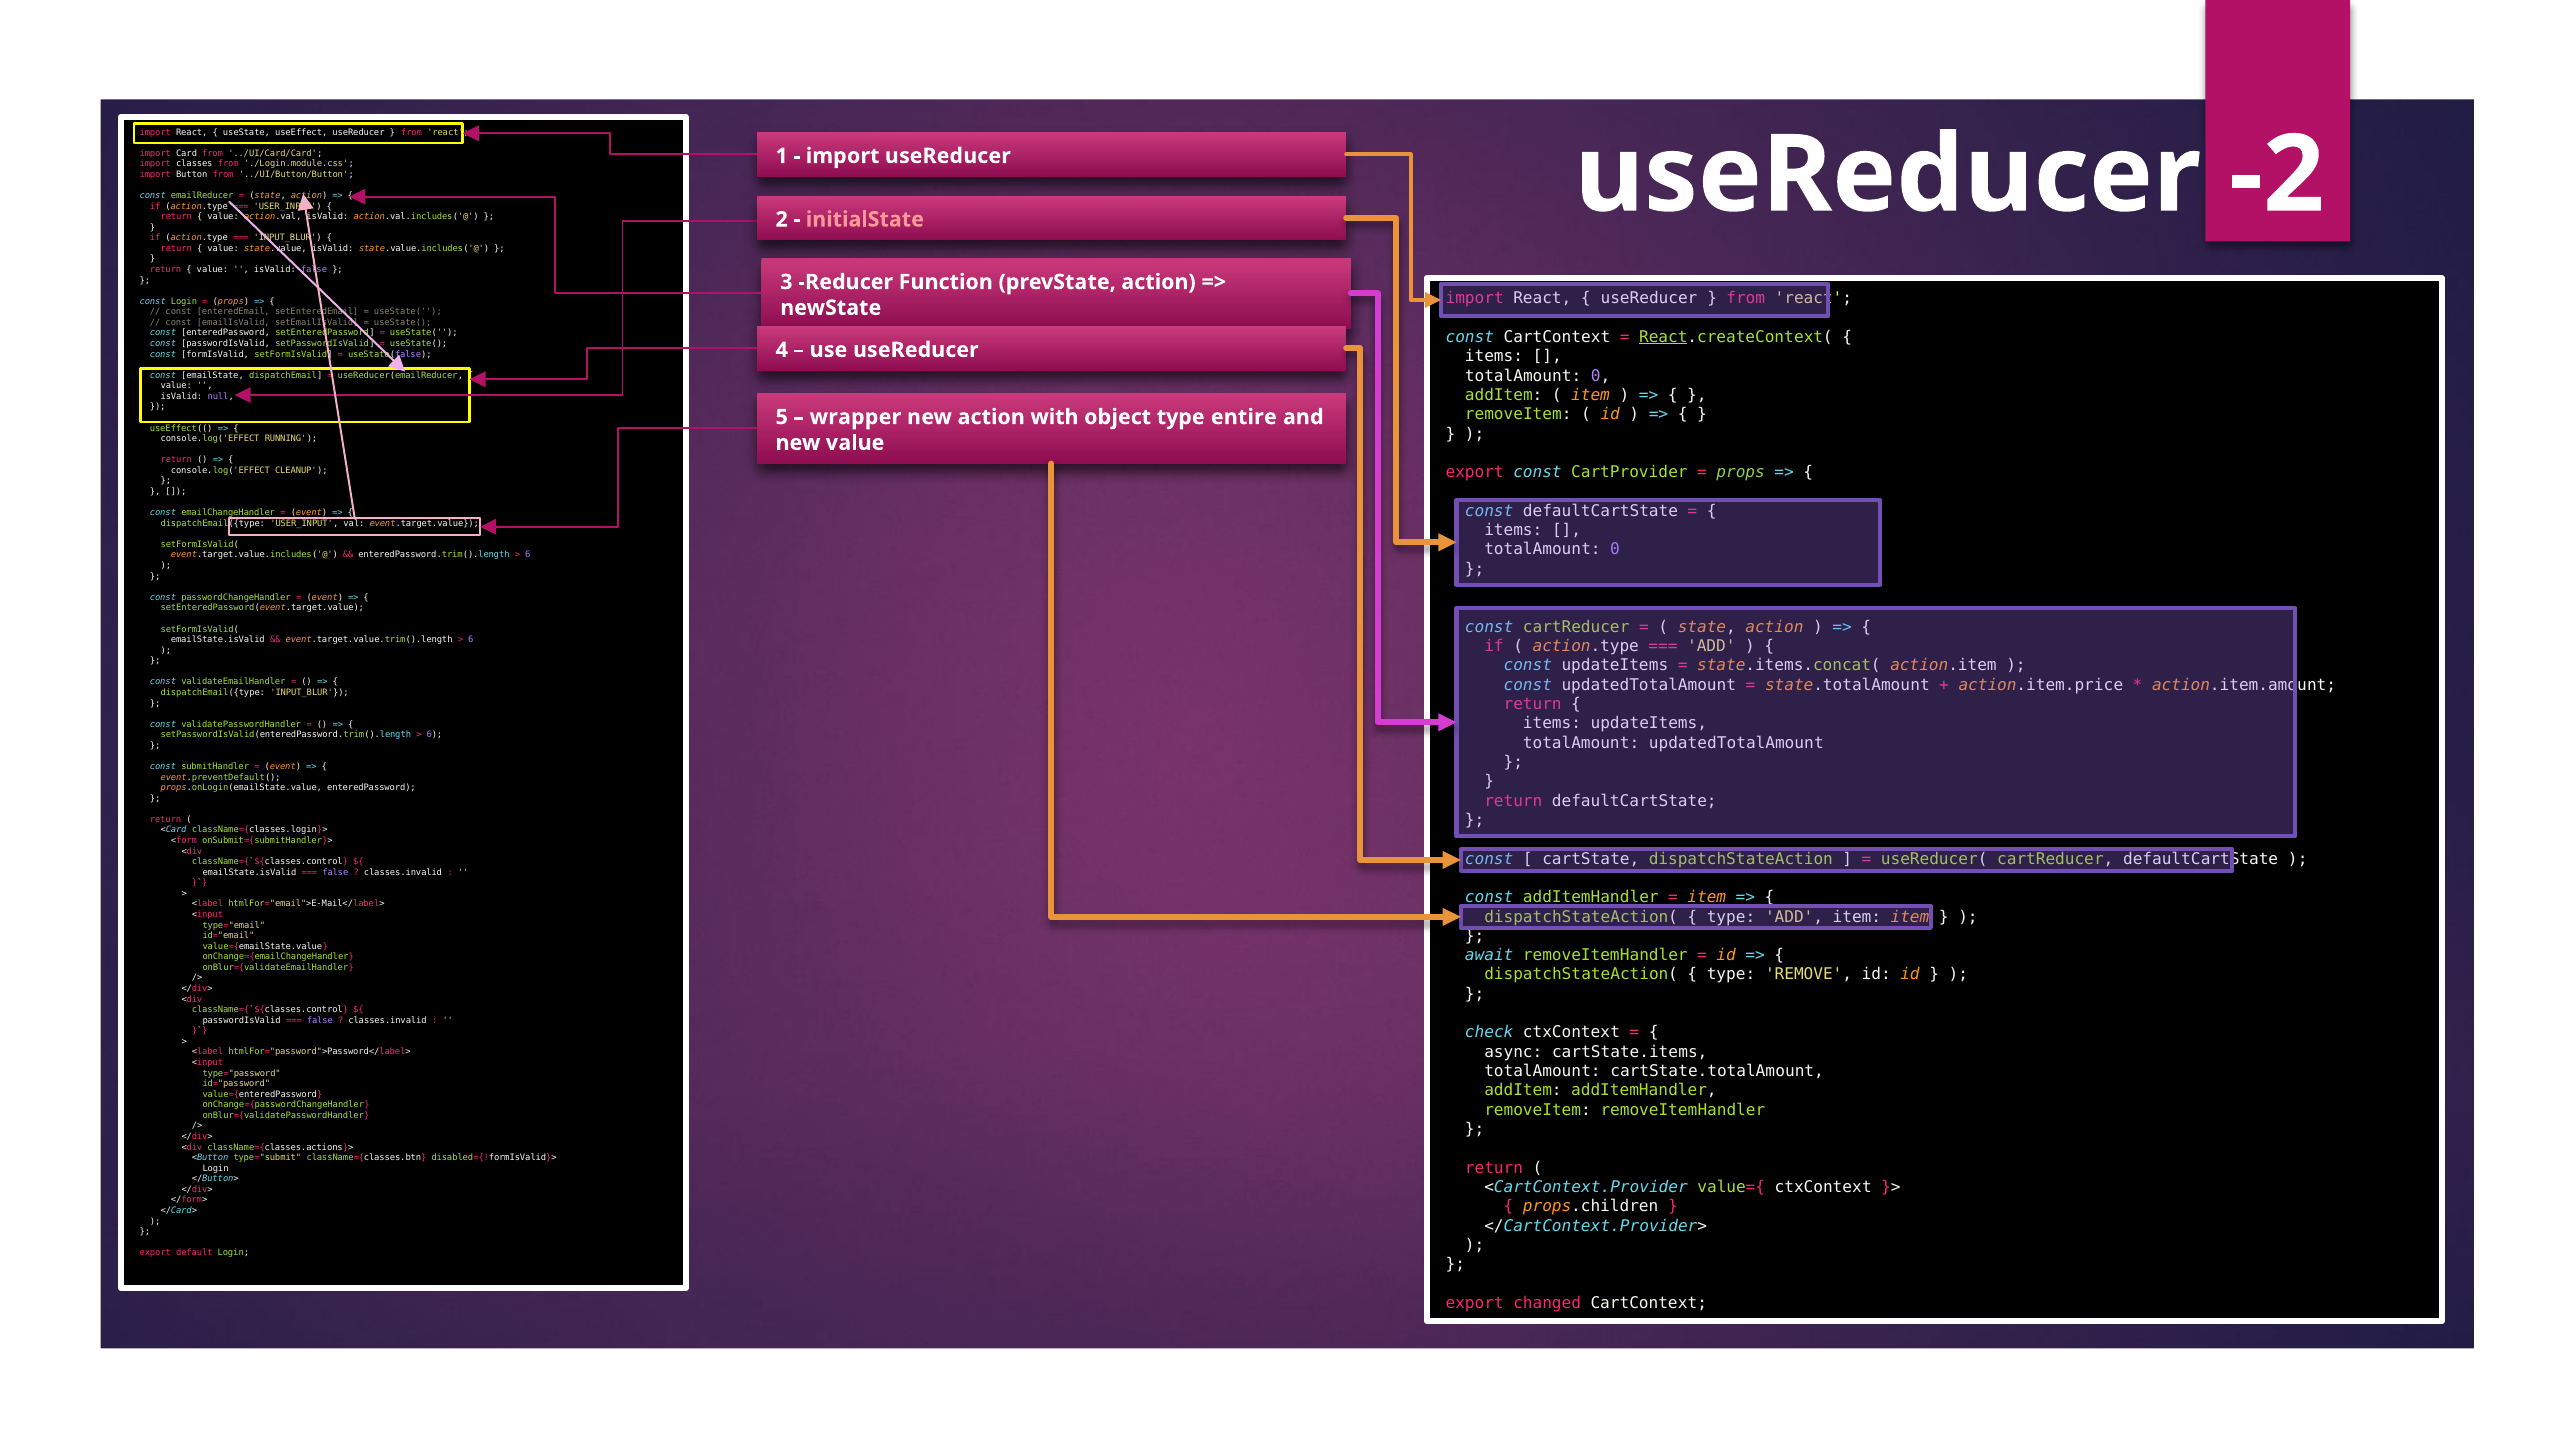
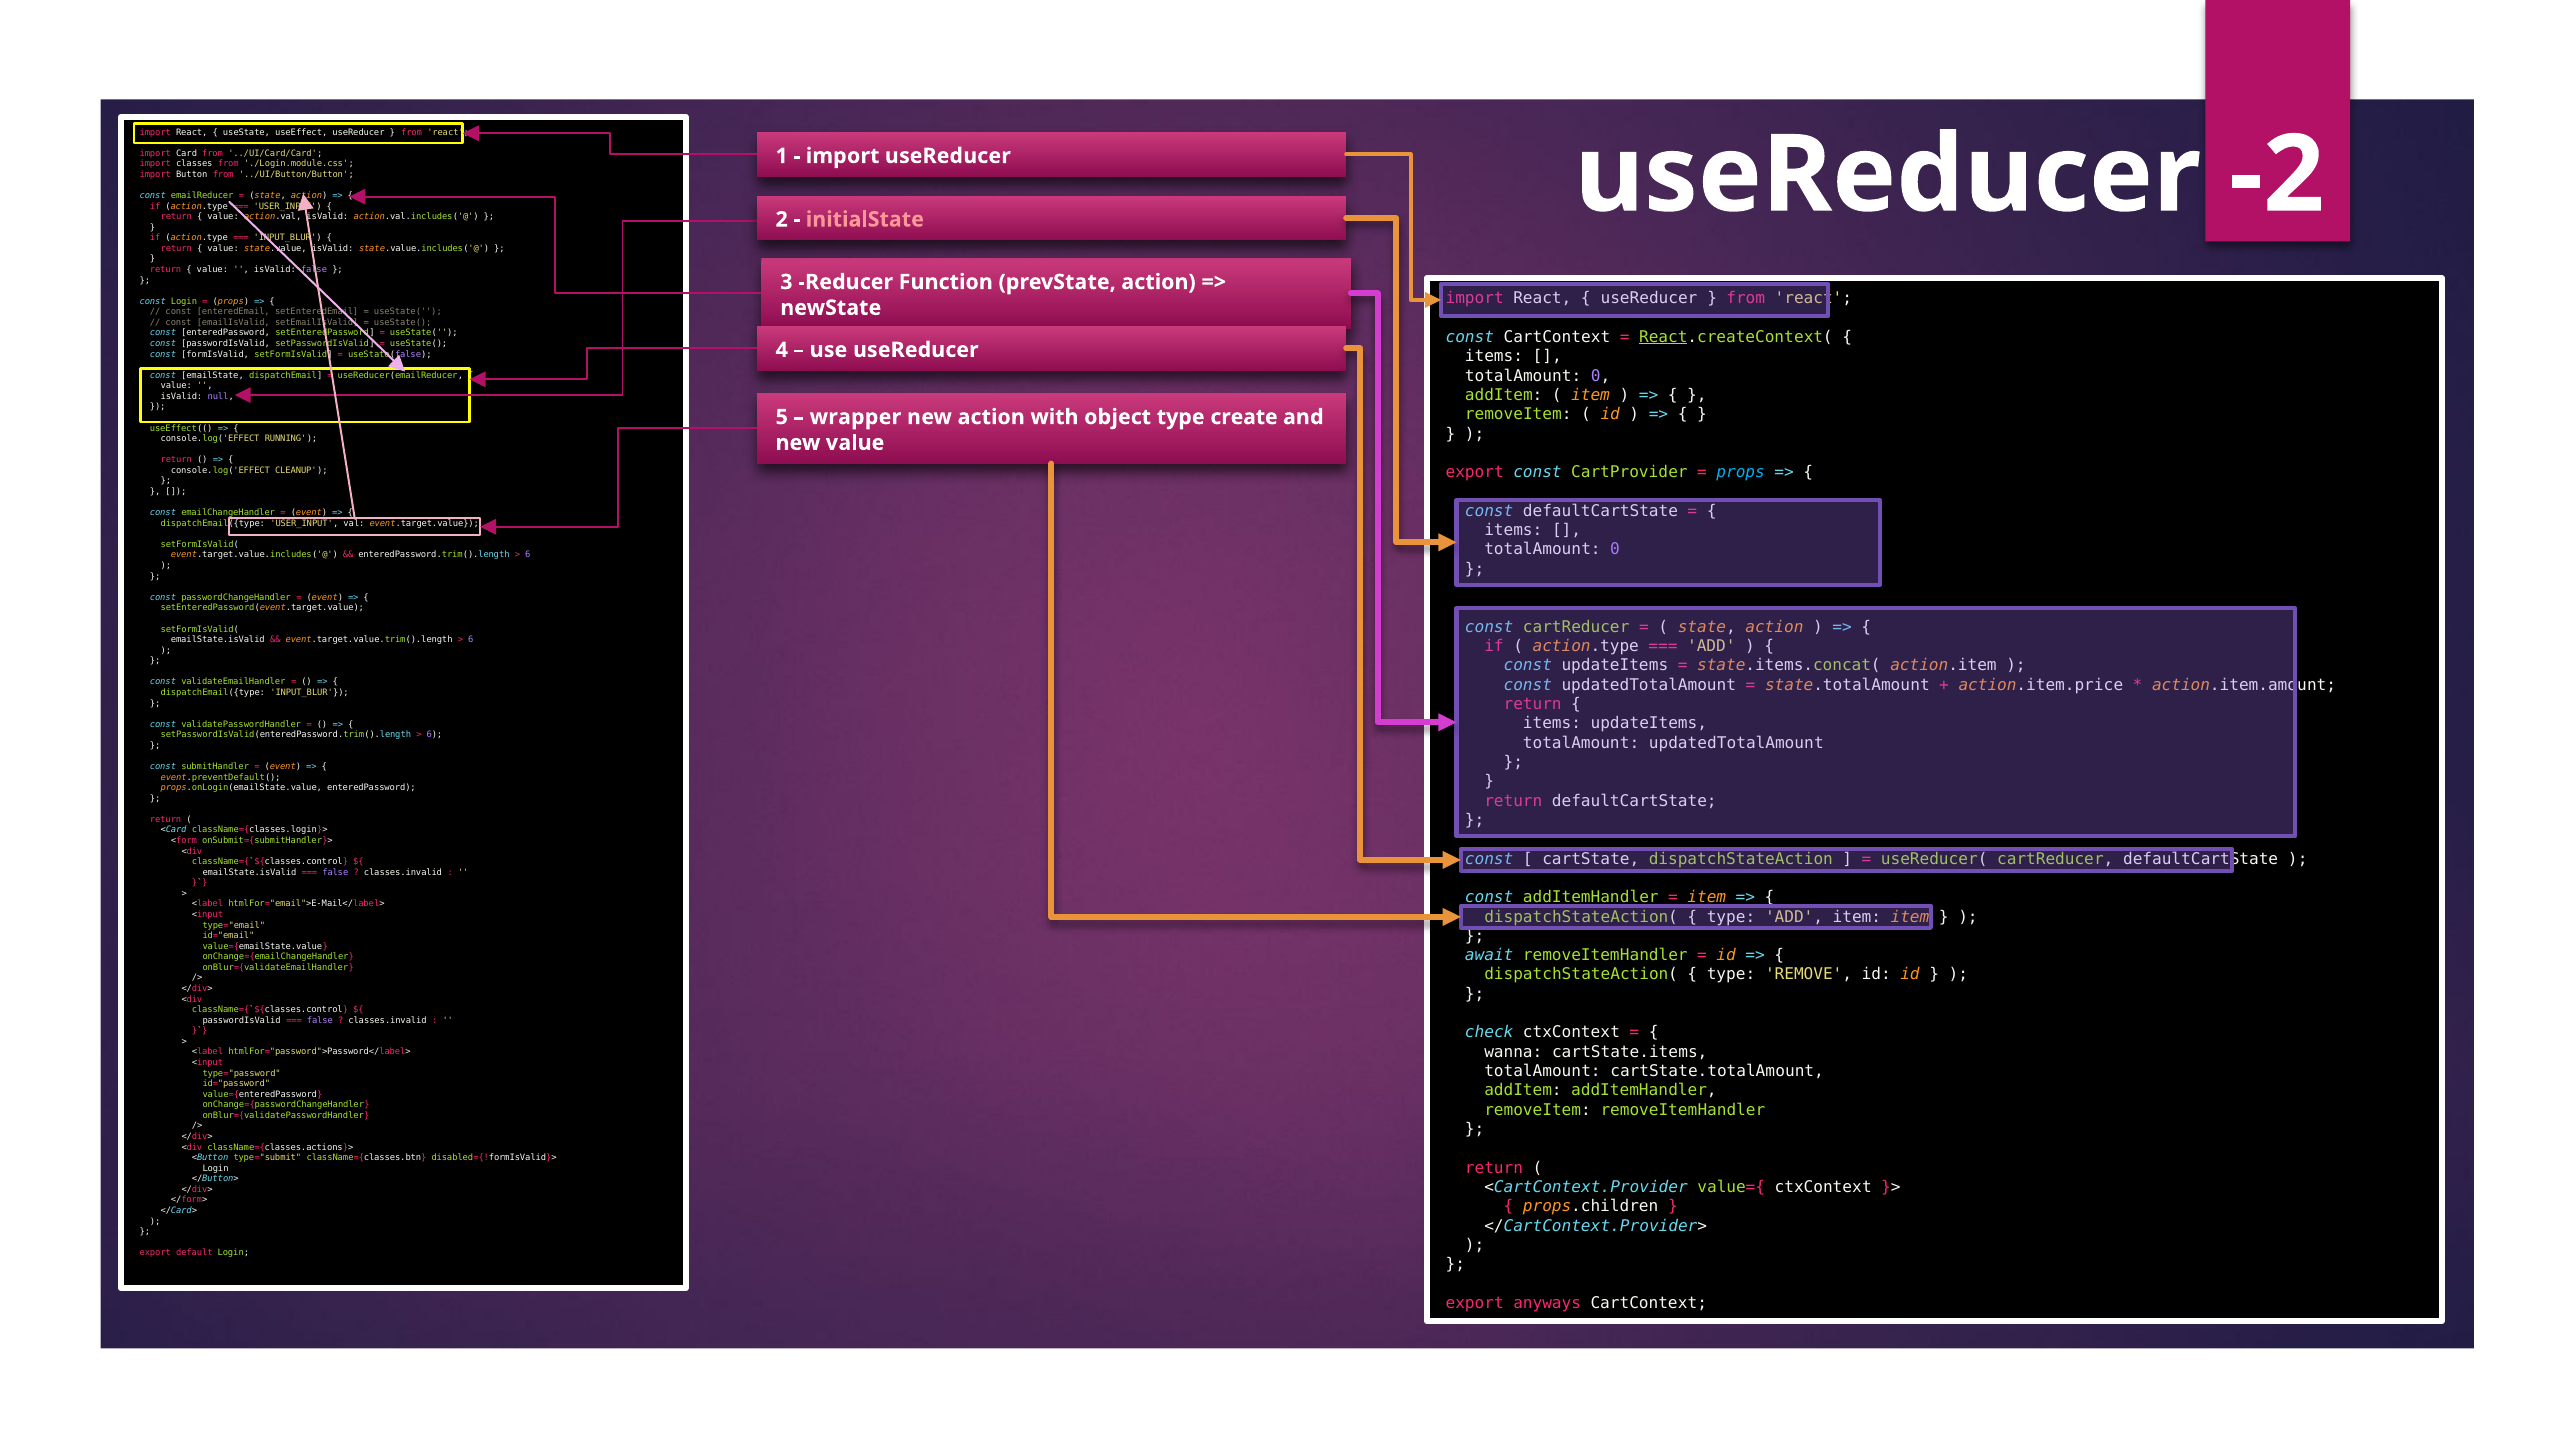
entire: entire -> create
props at (1741, 472) colour: light green -> light blue
async: async -> wanna
changed: changed -> anyways
